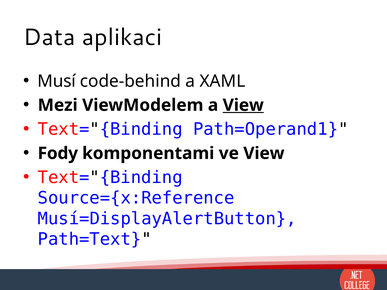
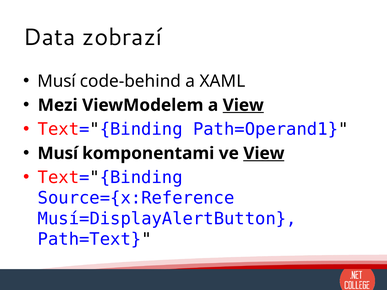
aplikaci: aplikaci -> zobrazí
Fody at (58, 153): Fody -> Musí
View at (264, 153) underline: none -> present
